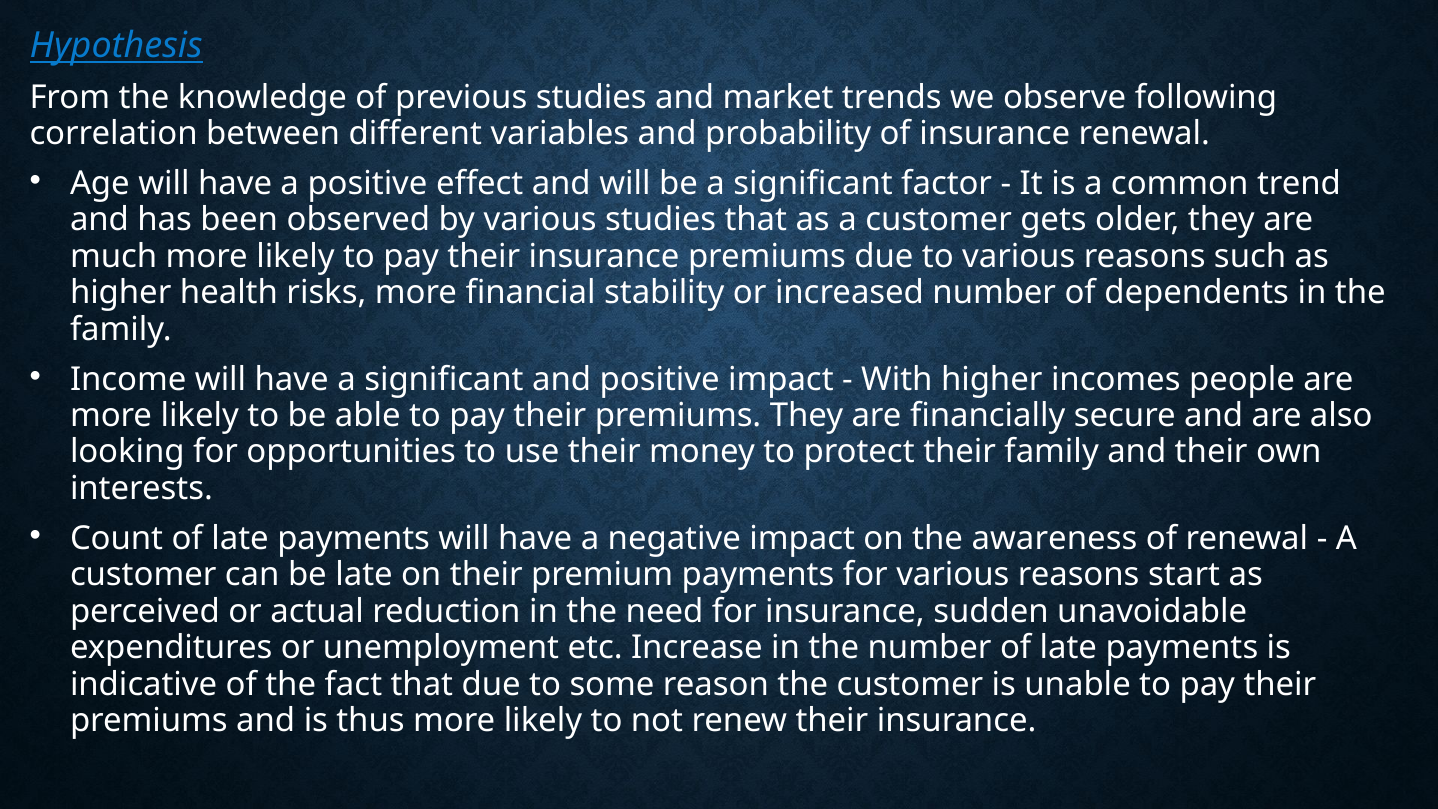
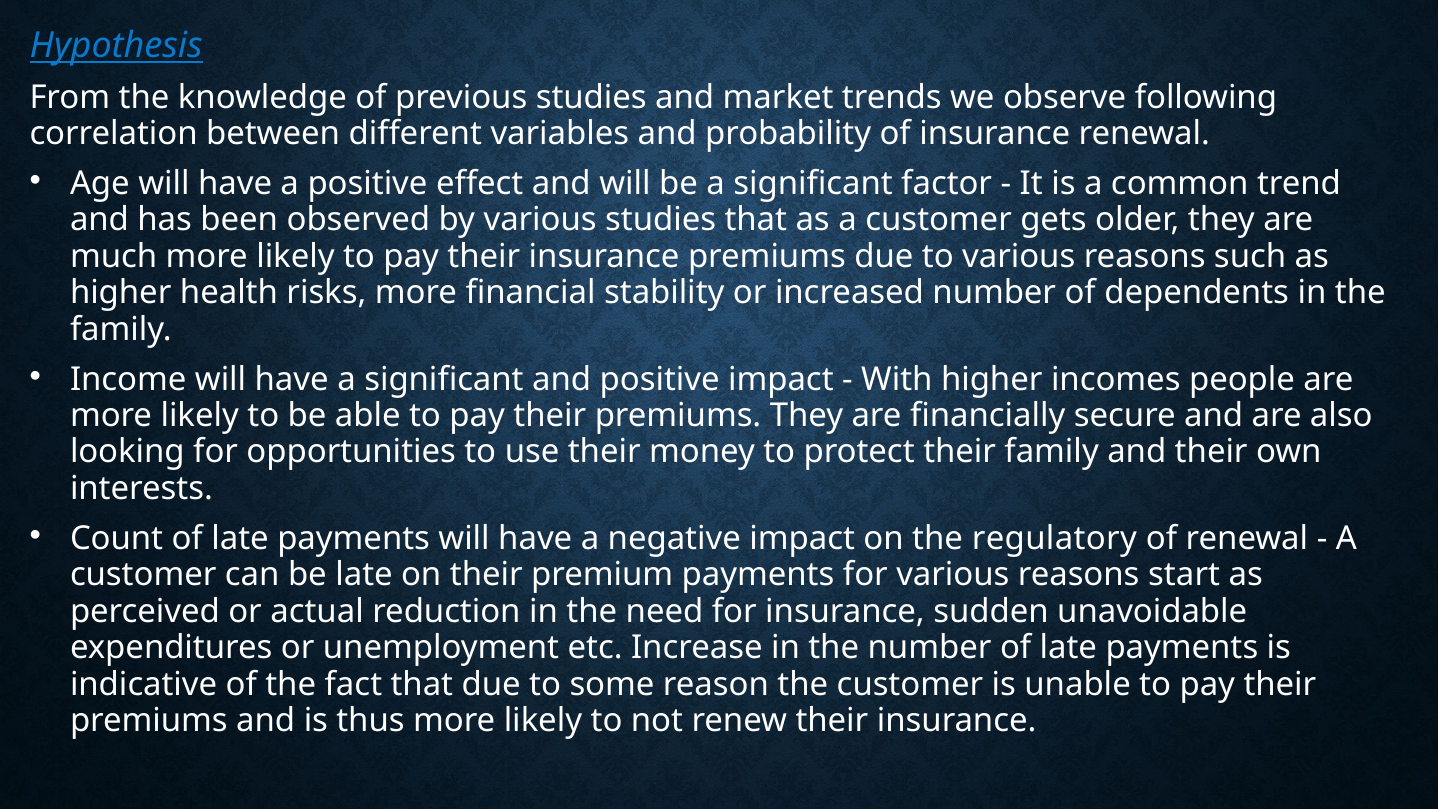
awareness: awareness -> regulatory
